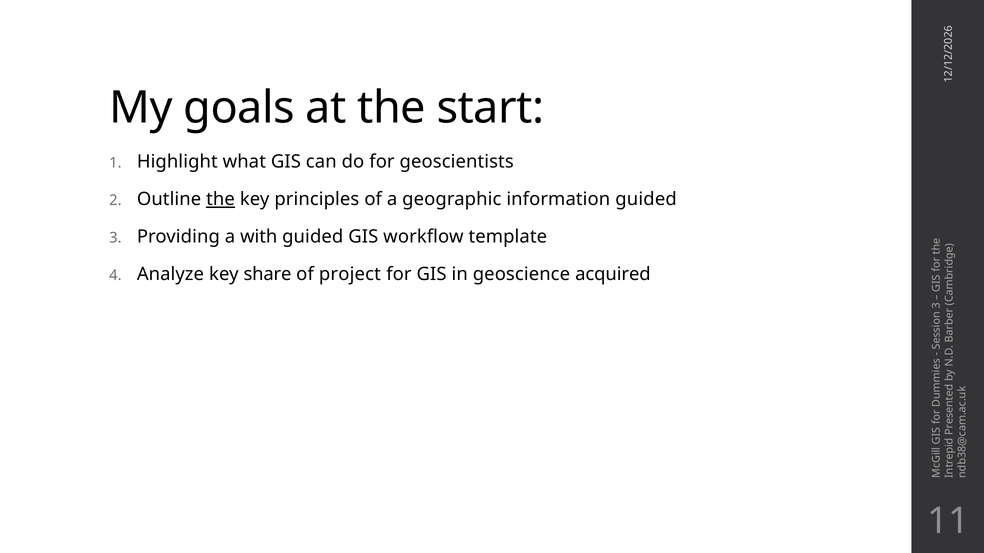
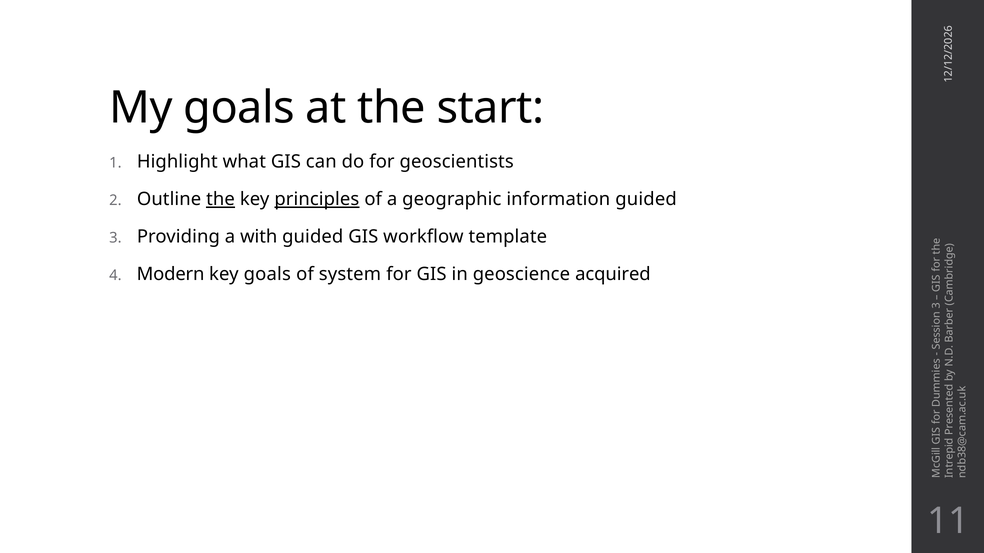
principles underline: none -> present
Analyze: Analyze -> Modern
key share: share -> goals
project: project -> system
